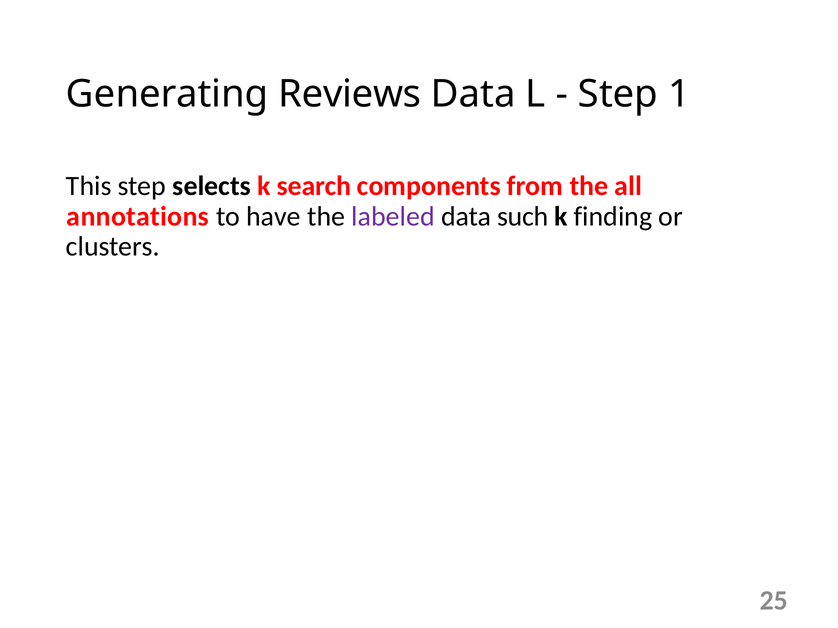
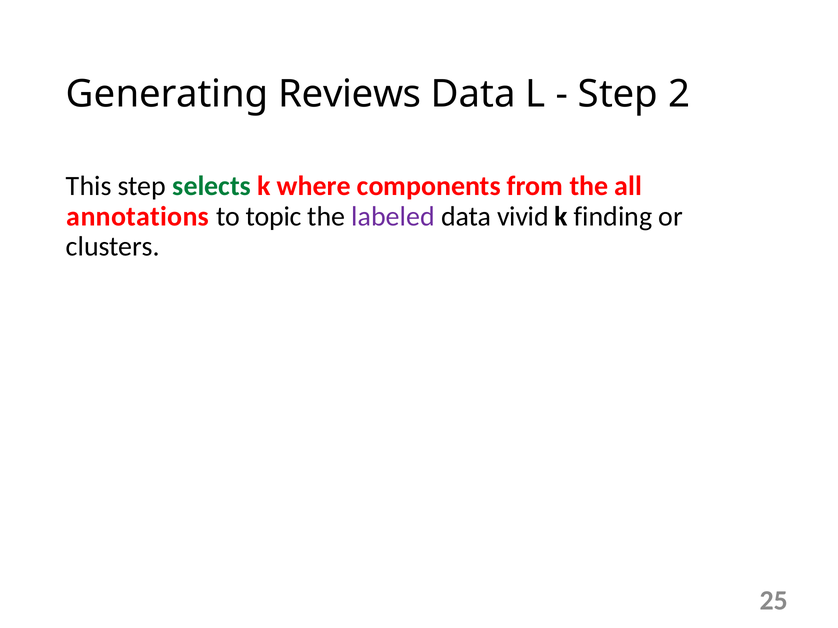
1: 1 -> 2
selects colour: black -> green
search: search -> where
have: have -> topic
such: such -> vivid
